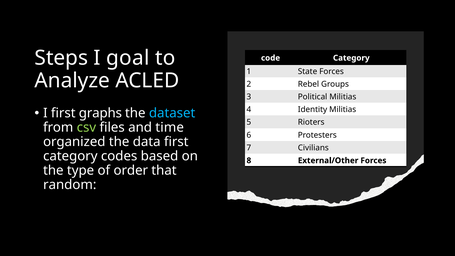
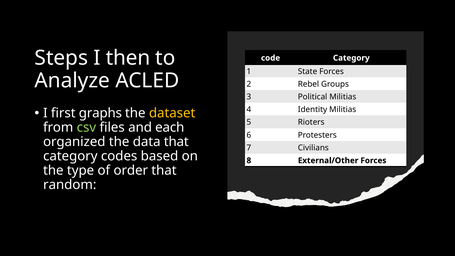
goal: goal -> then
dataset colour: light blue -> yellow
time: time -> each
data first: first -> that
